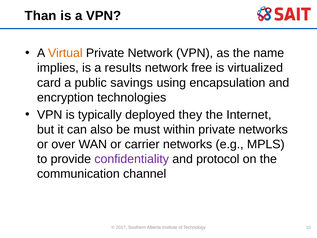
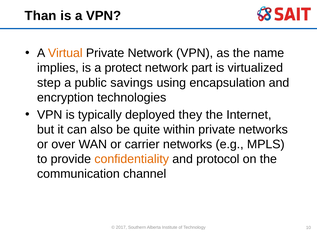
results: results -> protect
free: free -> part
card: card -> step
must: must -> quite
confidentiality colour: purple -> orange
